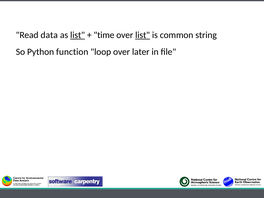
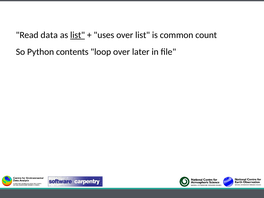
time: time -> uses
list at (143, 35) underline: present -> none
string: string -> count
function: function -> contents
